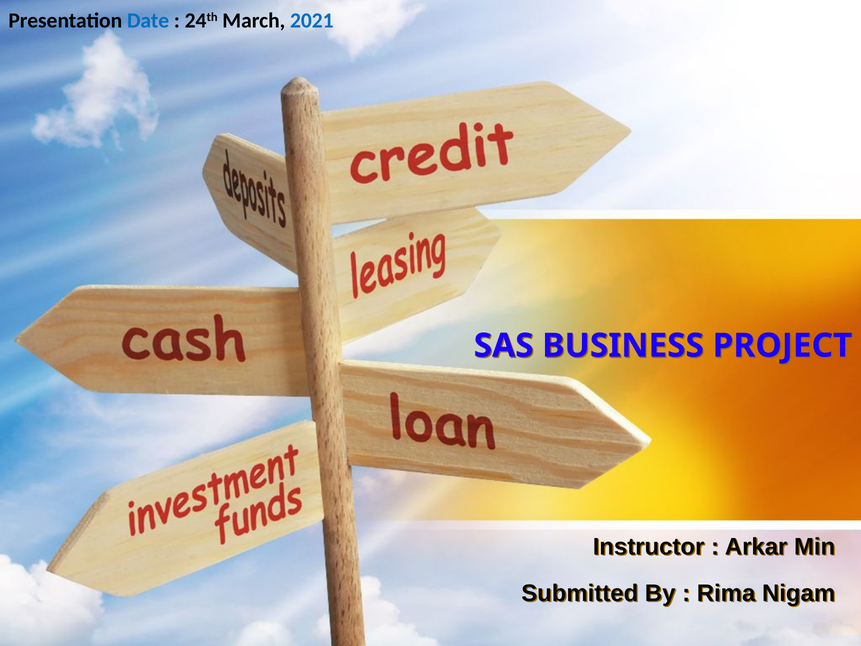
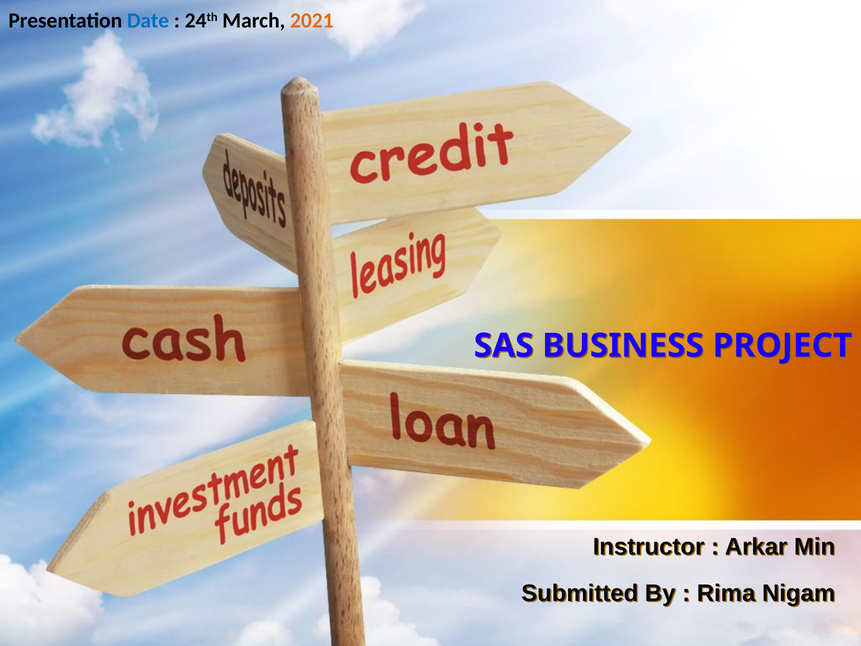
2021 colour: blue -> orange
